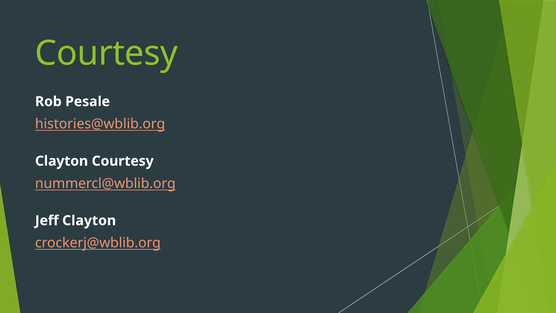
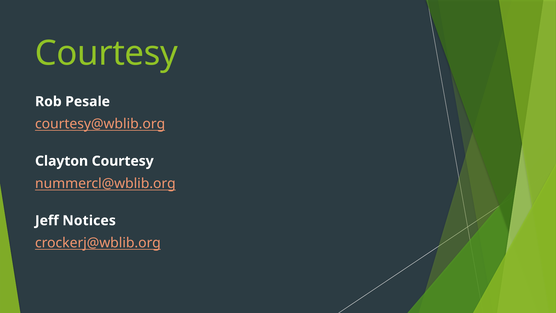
histories@wblib.org: histories@wblib.org -> courtesy@wblib.org
Jeff Clayton: Clayton -> Notices
